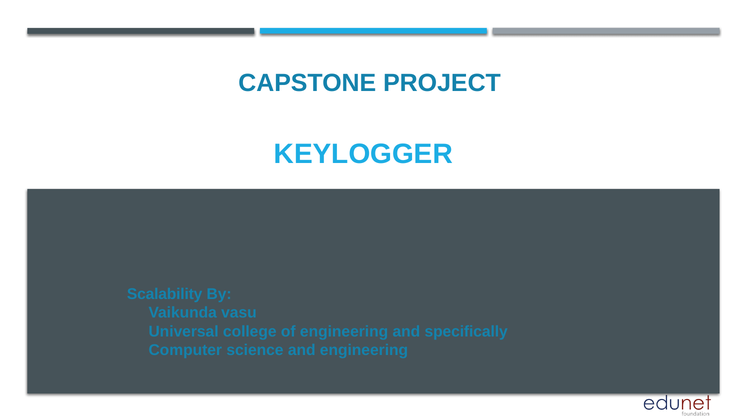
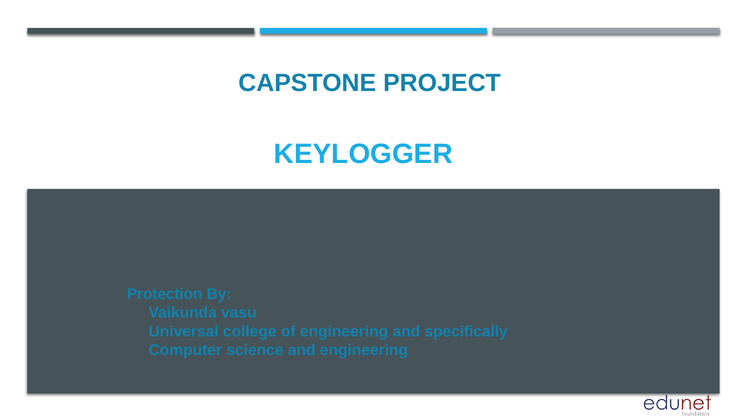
Scalability: Scalability -> Protection
